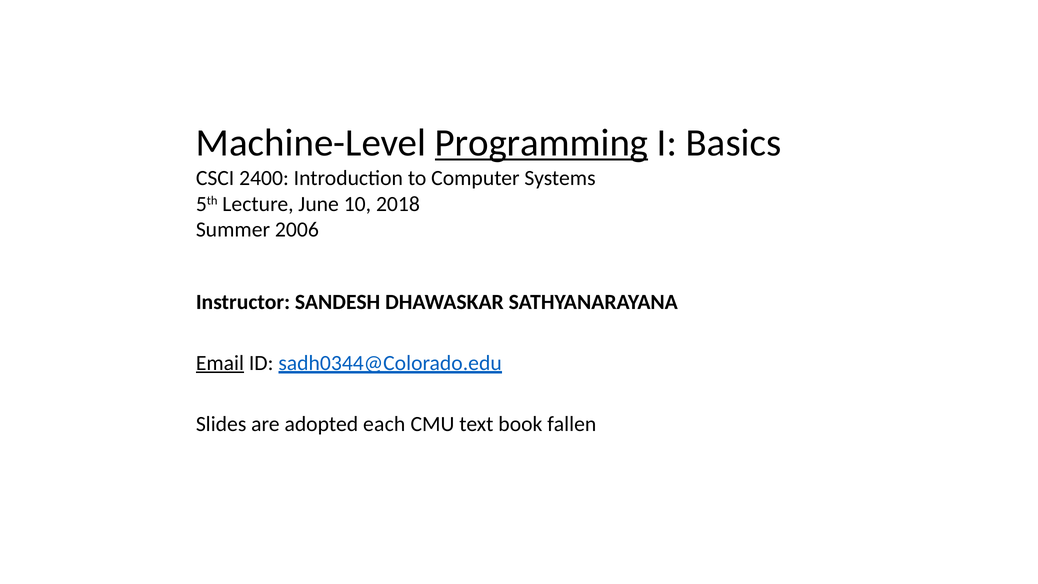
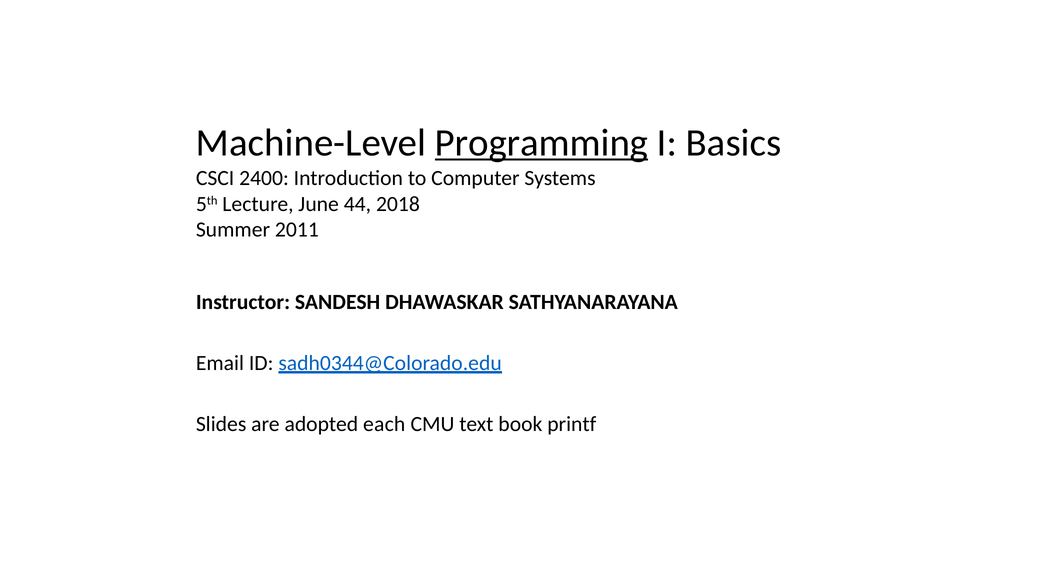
10: 10 -> 44
2006: 2006 -> 2011
Email underline: present -> none
fallen: fallen -> printf
